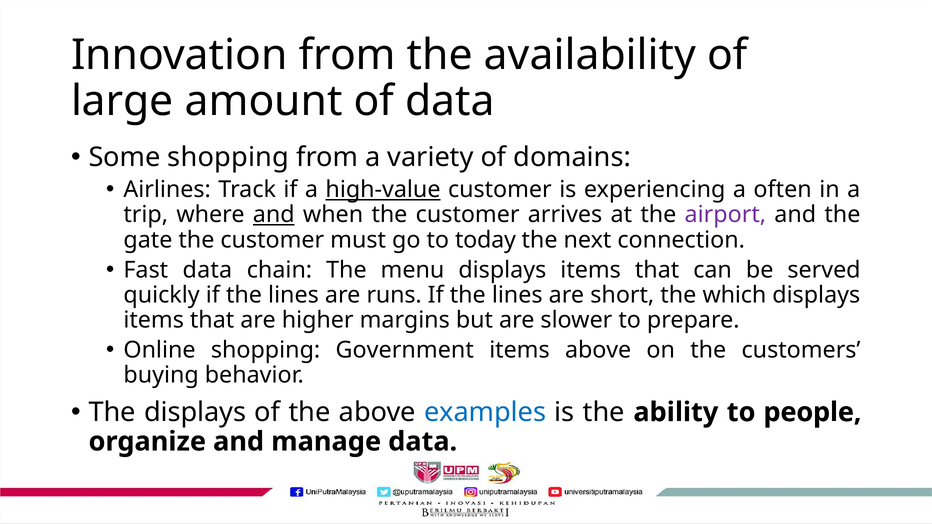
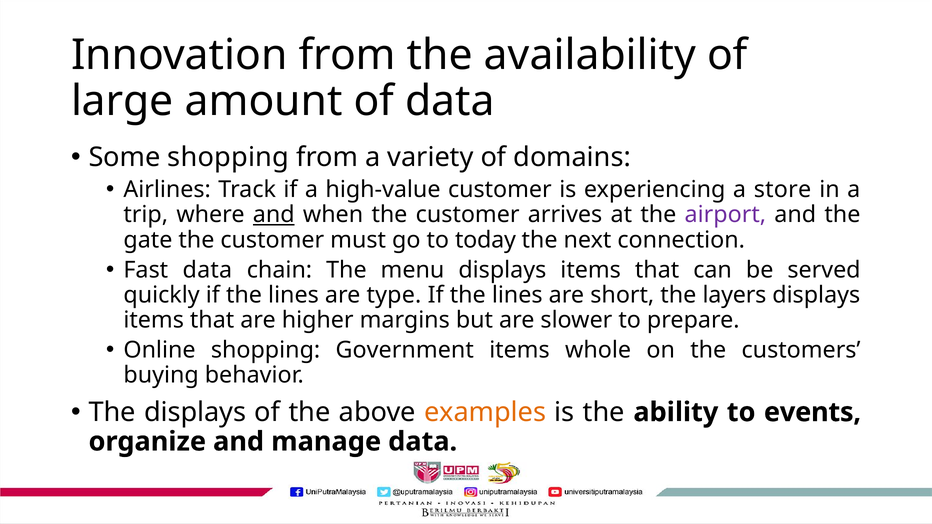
high-value underline: present -> none
often: often -> store
runs: runs -> type
which: which -> layers
items above: above -> whole
examples colour: blue -> orange
people: people -> events
